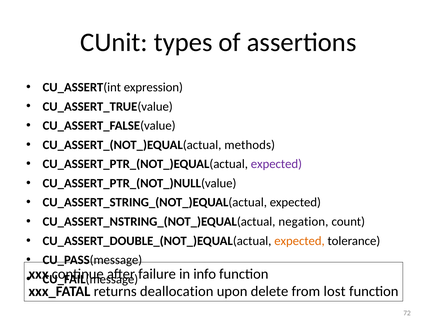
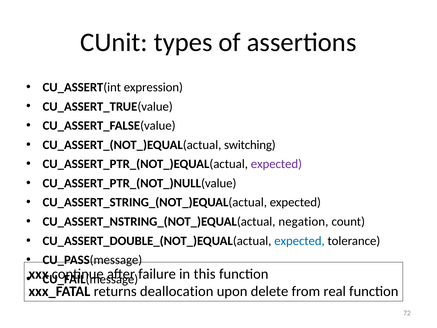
methods: methods -> switching
expected at (299, 241) colour: orange -> blue
info: info -> this
lost: lost -> real
